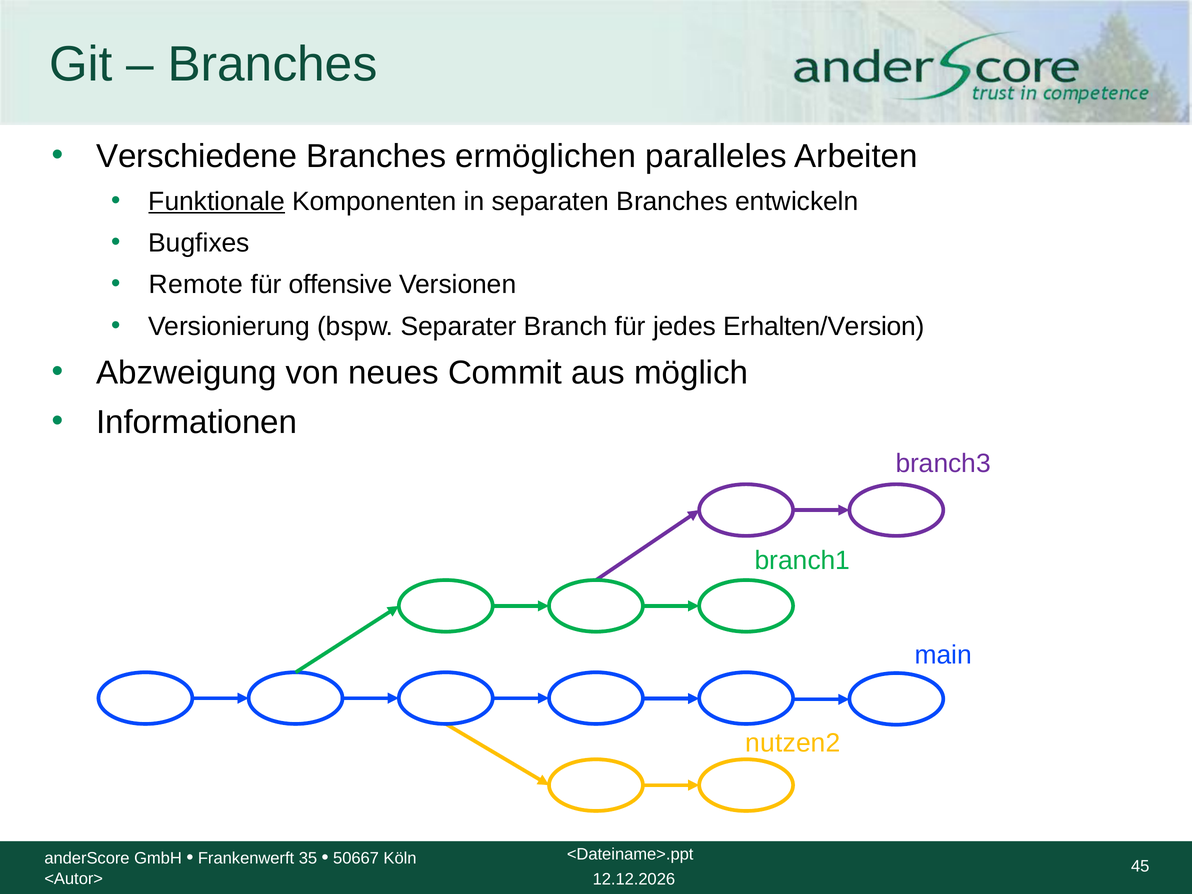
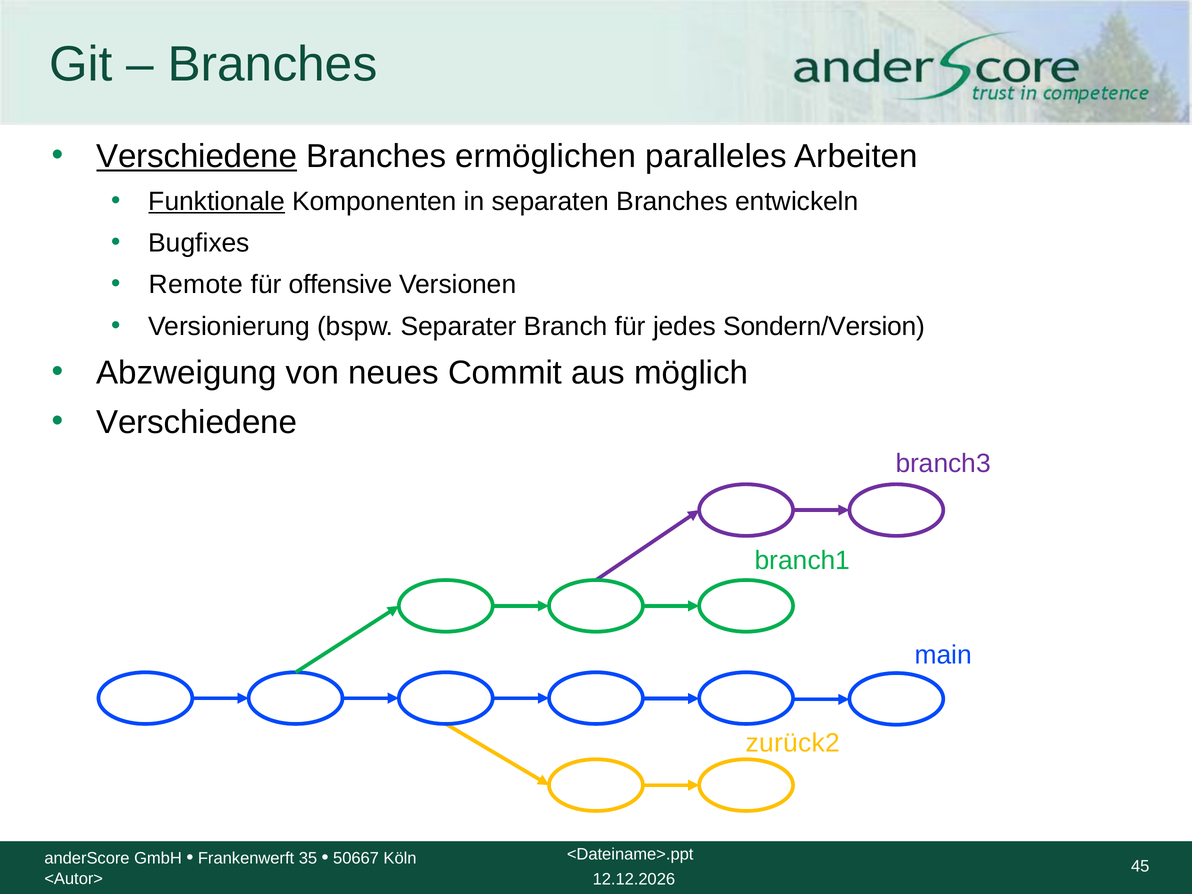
Verschiedene at (197, 156) underline: none -> present
Erhalten/Version: Erhalten/Version -> Sondern/Version
Informationen at (197, 422): Informationen -> Verschiedene
nutzen2: nutzen2 -> zurück2
